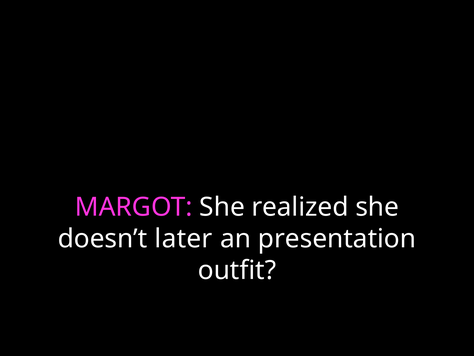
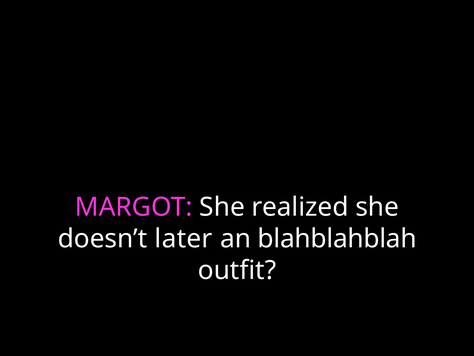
presentation: presentation -> blahblahblah
